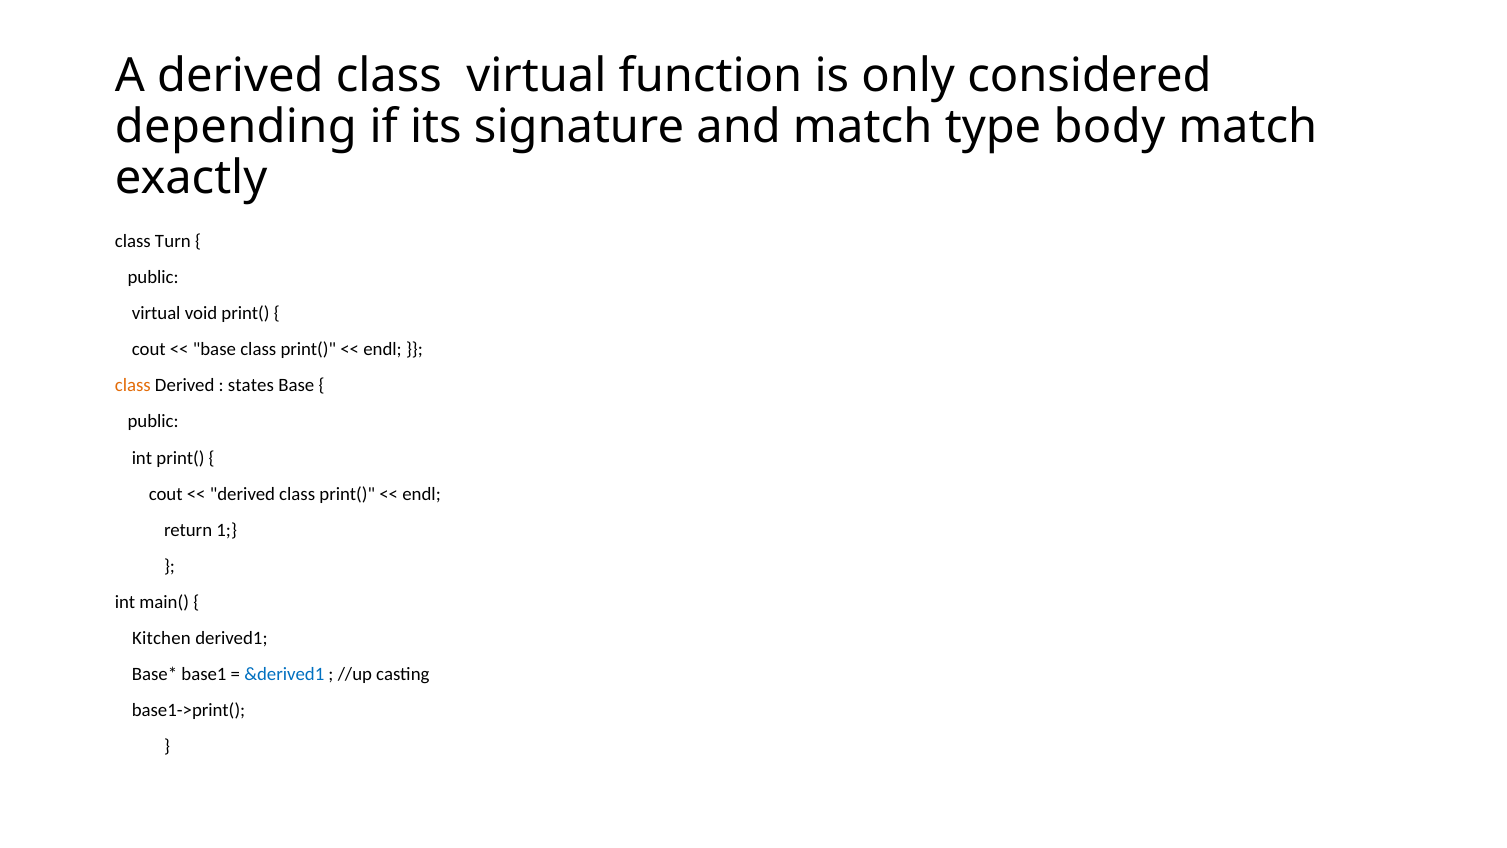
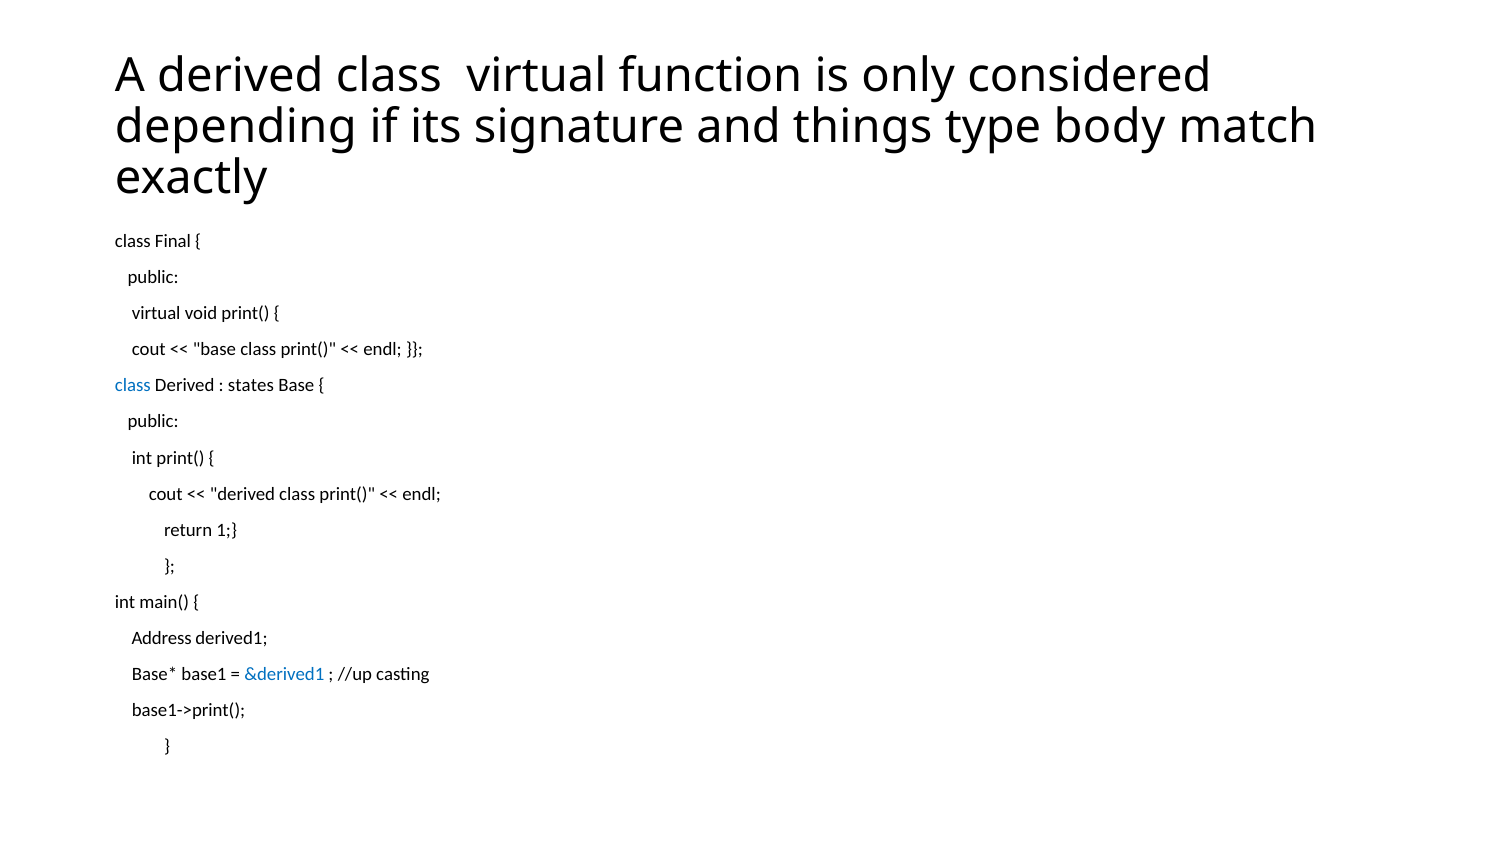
and match: match -> things
Turn: Turn -> Final
class at (133, 386) colour: orange -> blue
Kitchen: Kitchen -> Address
